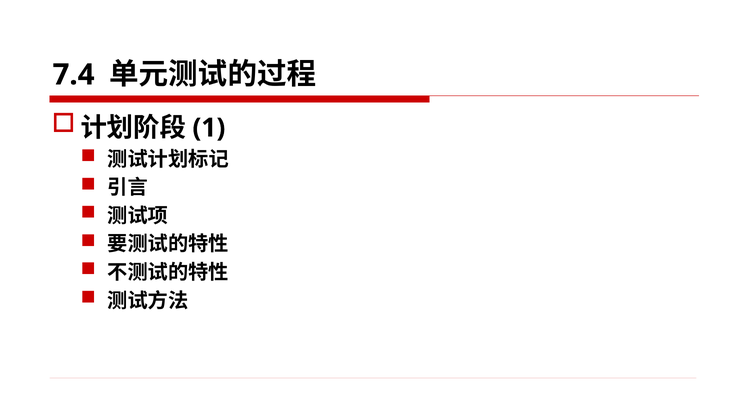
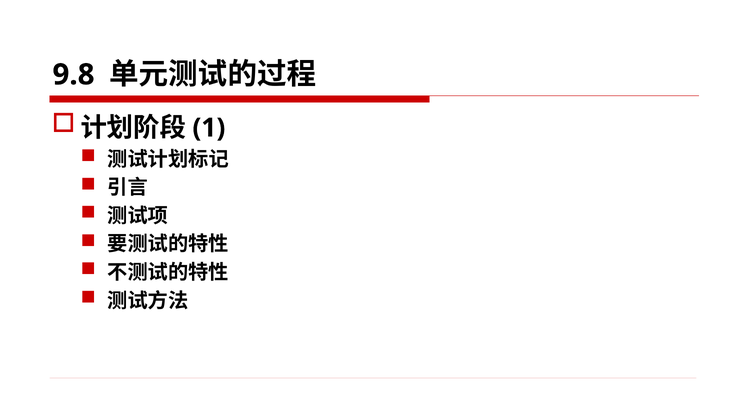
7.4: 7.4 -> 9.8
